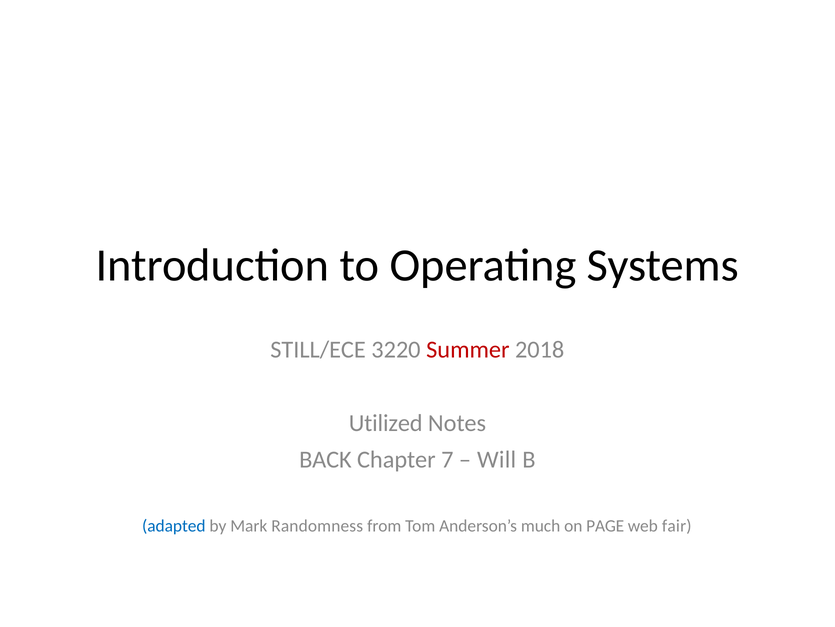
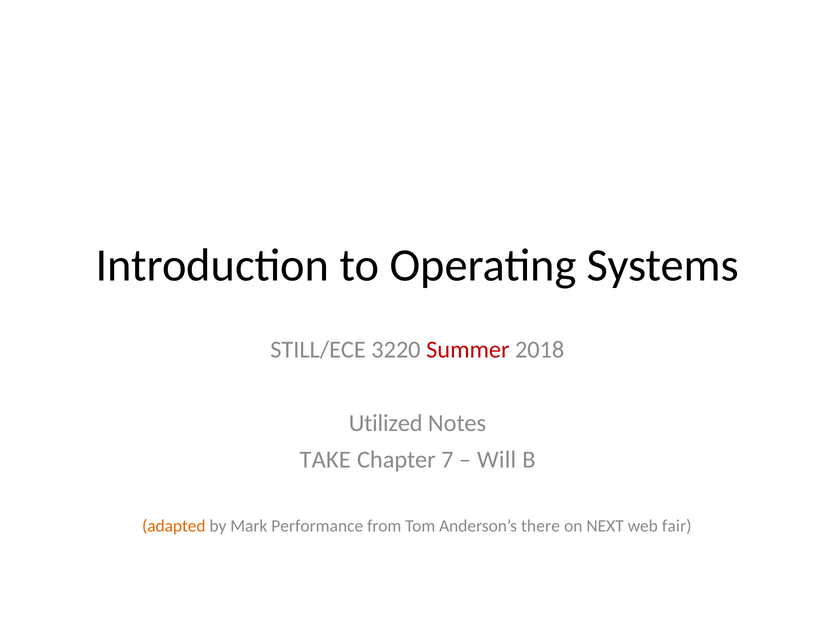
BACK: BACK -> TAKE
adapted colour: blue -> orange
Randomness: Randomness -> Performance
much: much -> there
PAGE: PAGE -> NEXT
